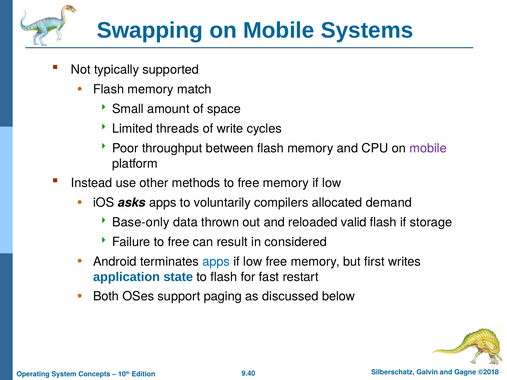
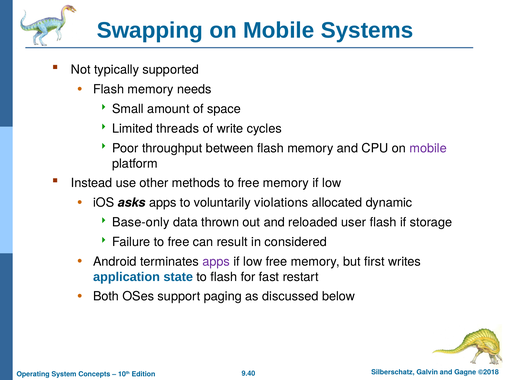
match: match -> needs
compilers: compilers -> violations
demand: demand -> dynamic
valid: valid -> user
apps at (216, 262) colour: blue -> purple
